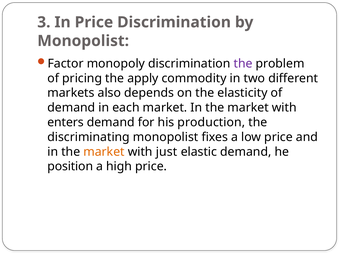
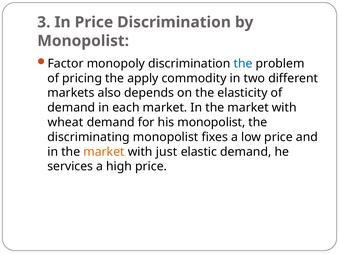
the at (243, 64) colour: purple -> blue
enters: enters -> wheat
his production: production -> monopolist
position: position -> services
